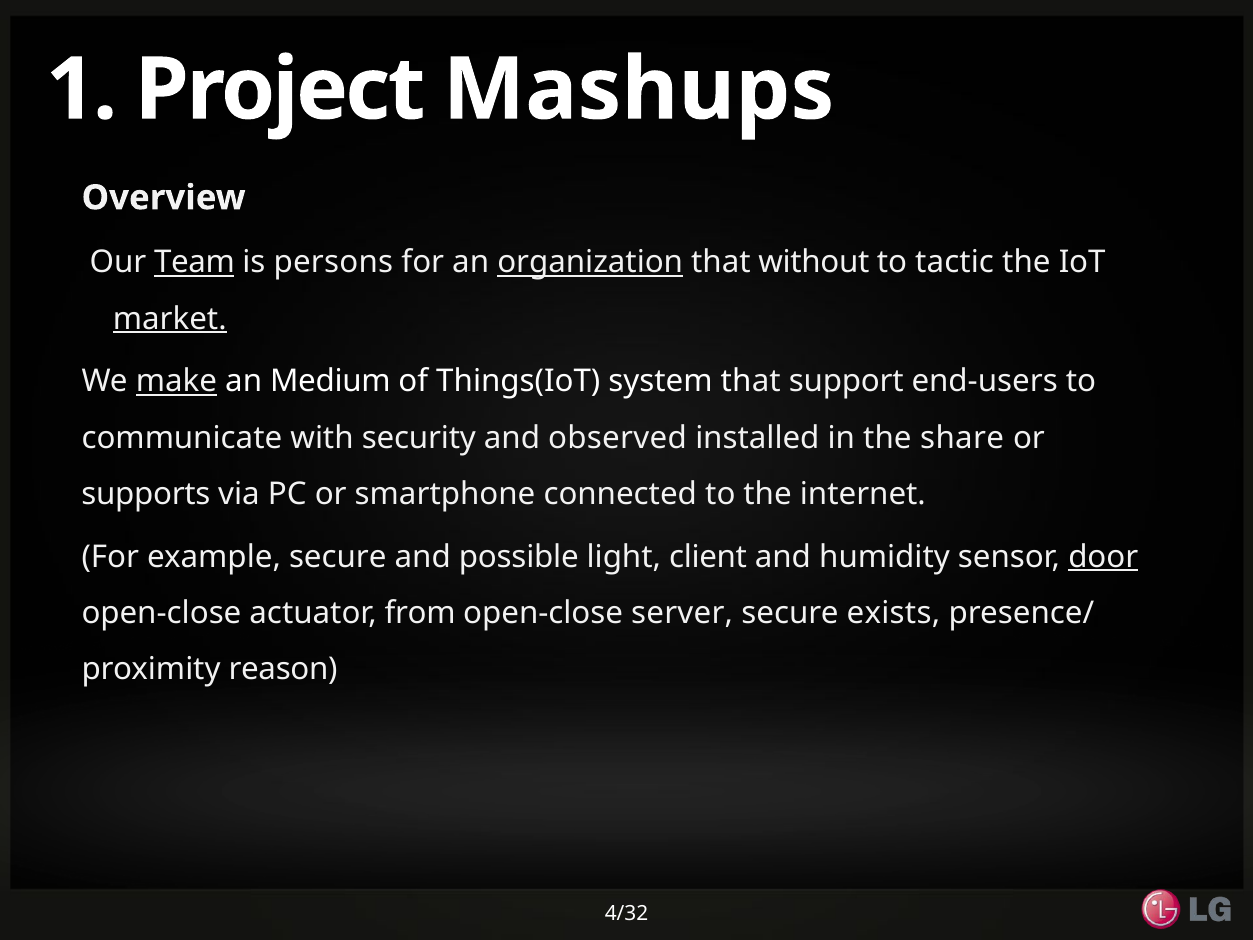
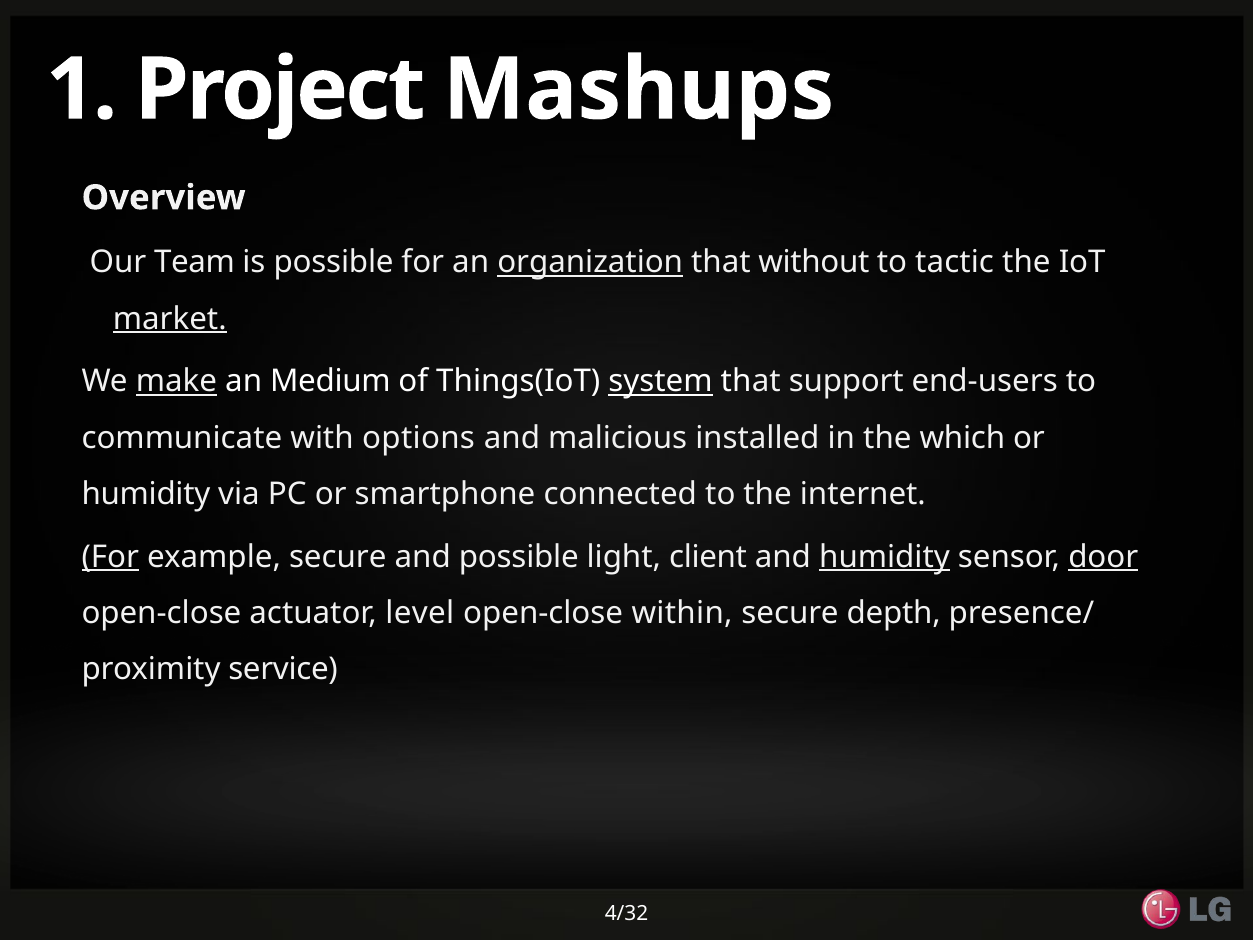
Team underline: present -> none
is persons: persons -> possible
system underline: none -> present
security: security -> options
observed: observed -> malicious
share: share -> which
supports at (146, 494): supports -> humidity
For at (110, 557) underline: none -> present
humidity at (885, 557) underline: none -> present
from: from -> level
server: server -> within
exists: exists -> depth
reason: reason -> service
